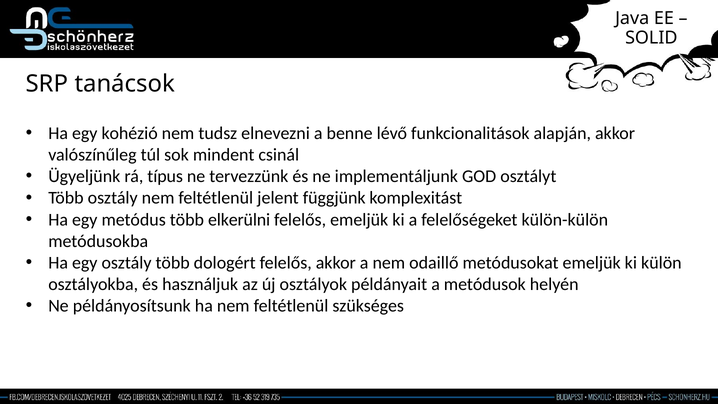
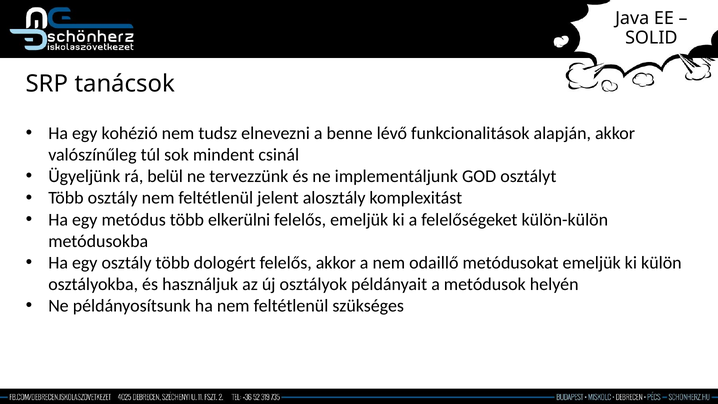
típus: típus -> belül
függjünk: függjünk -> alosztály
